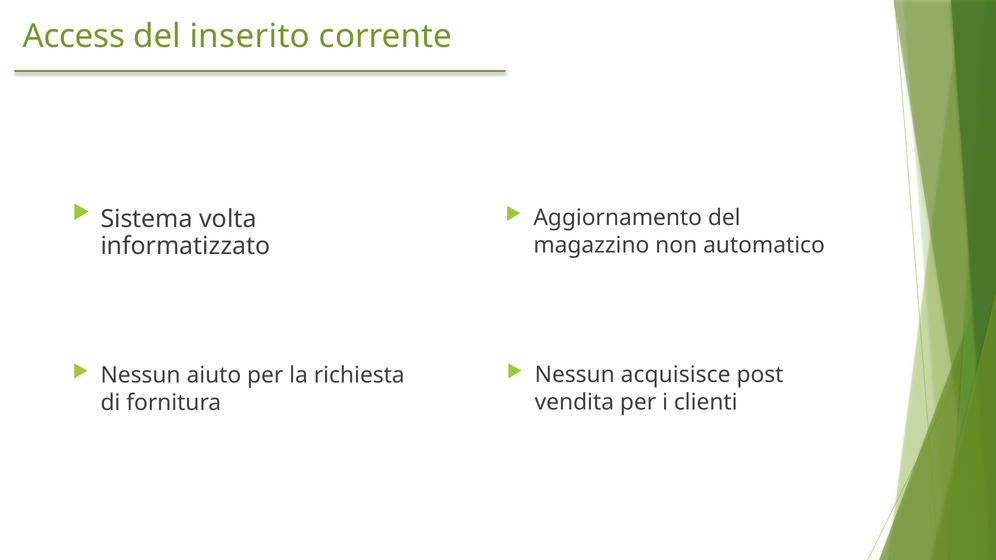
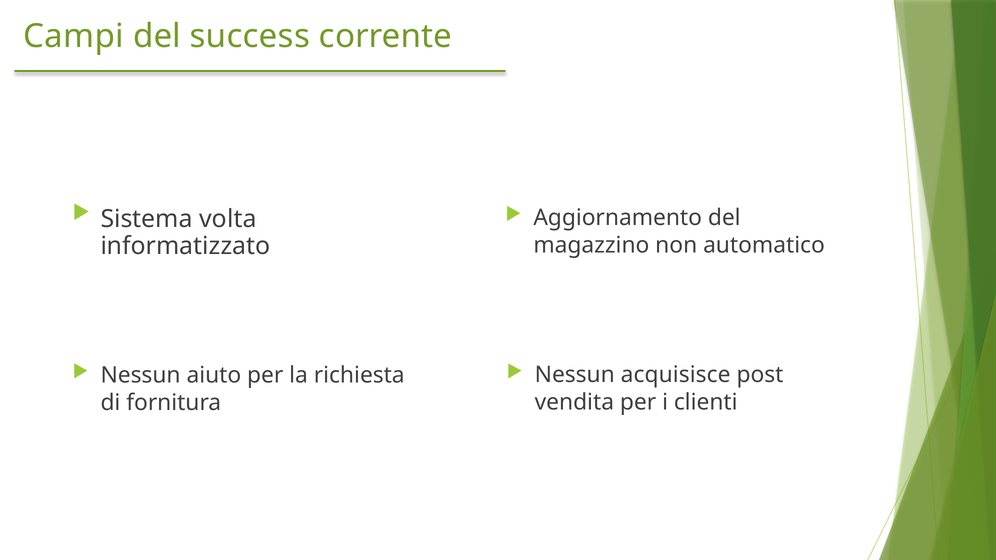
Access: Access -> Campi
inserito: inserito -> success
